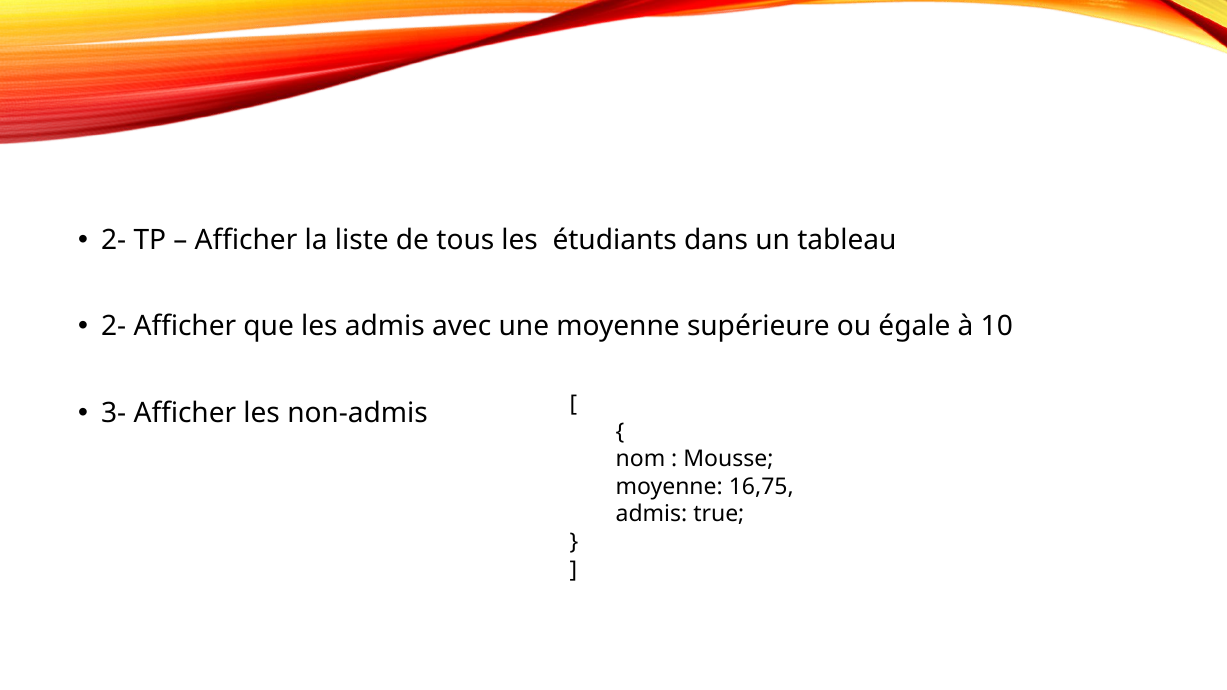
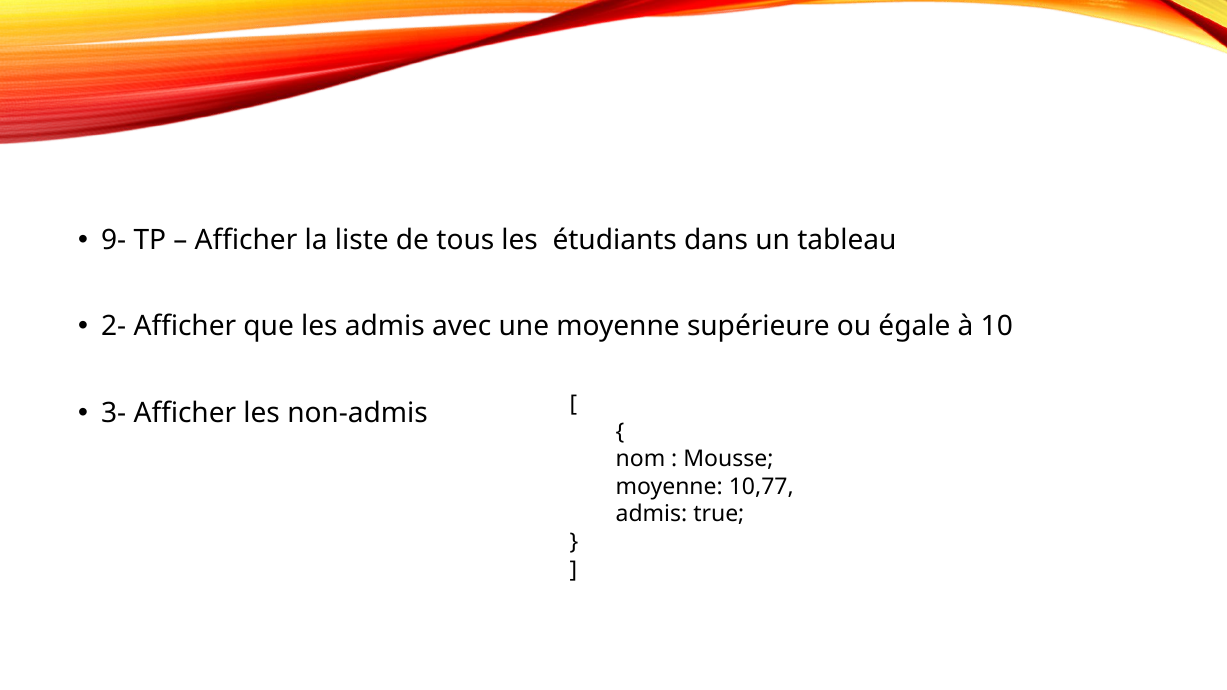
2- at (114, 240): 2- -> 9-
16,75: 16,75 -> 10,77
